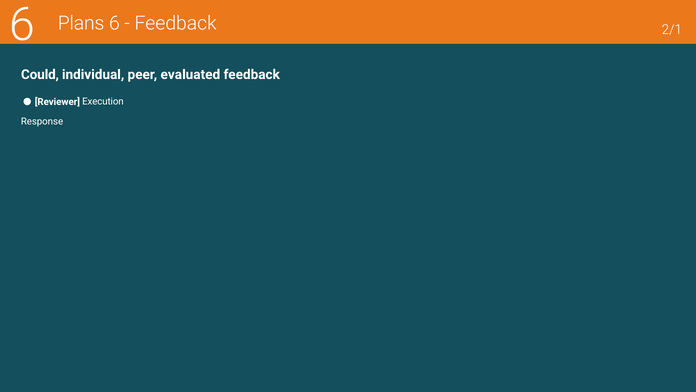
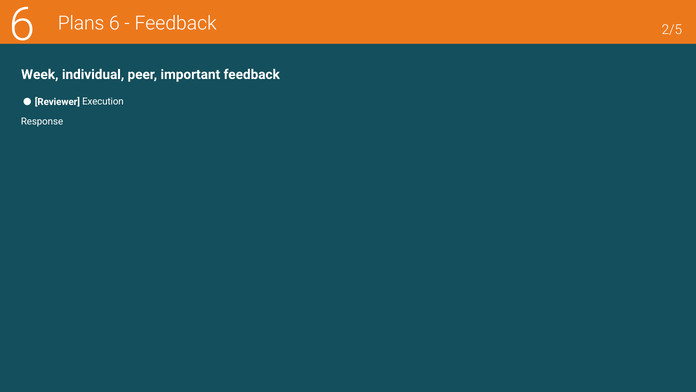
2/1: 2/1 -> 2/5
Could: Could -> Week
evaluated: evaluated -> important
